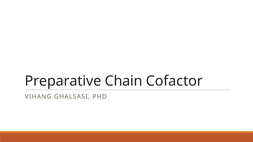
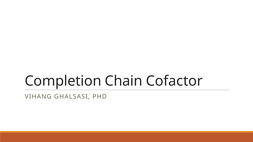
Preparative: Preparative -> Completion
